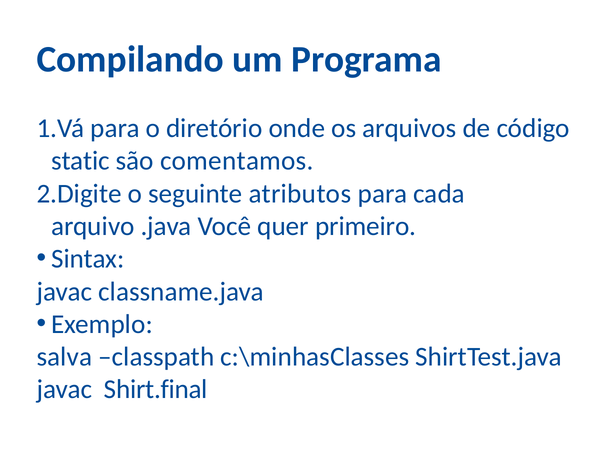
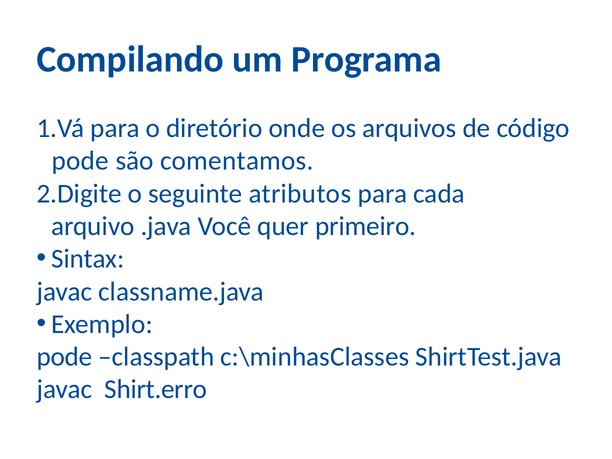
static at (80, 161): static -> pode
salva at (64, 357): salva -> pode
Shirt.final: Shirt.final -> Shirt.erro
